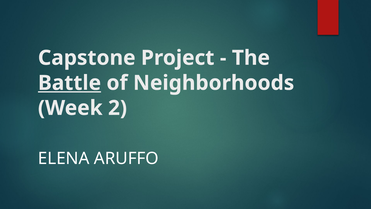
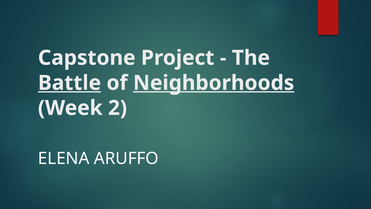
Neighborhoods underline: none -> present
